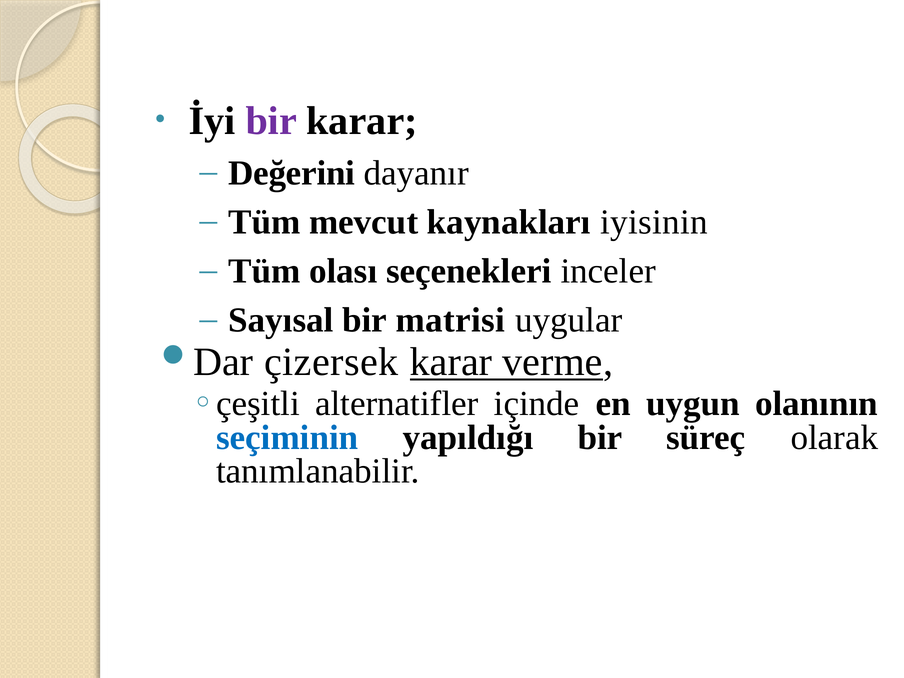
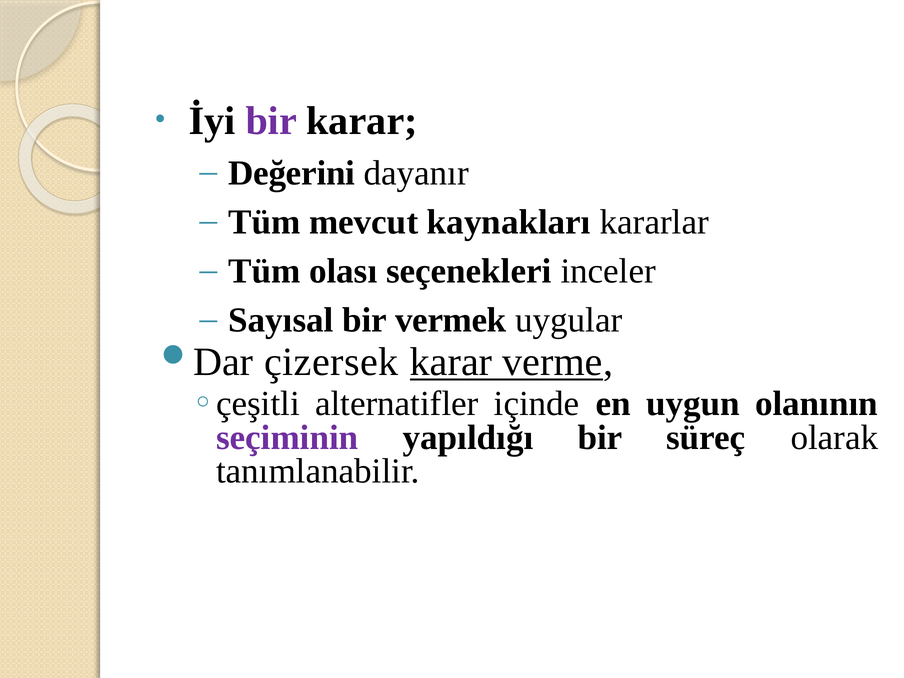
iyisinin: iyisinin -> kararlar
matrisi: matrisi -> vermek
seçiminin colour: blue -> purple
